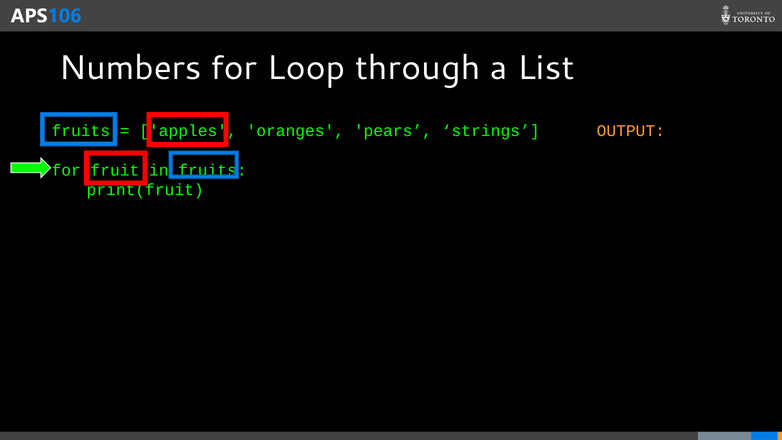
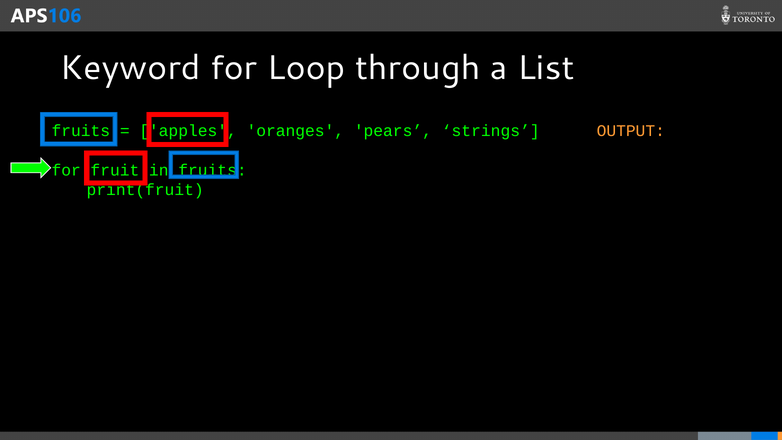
Numbers: Numbers -> Keyword
